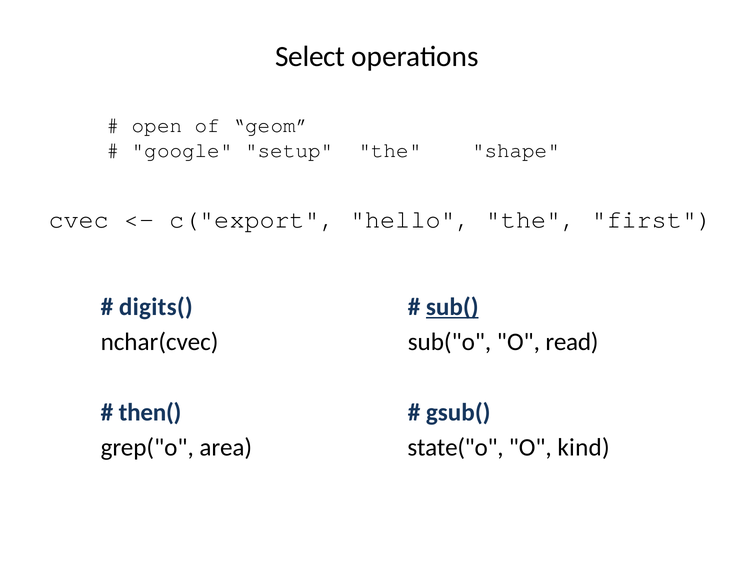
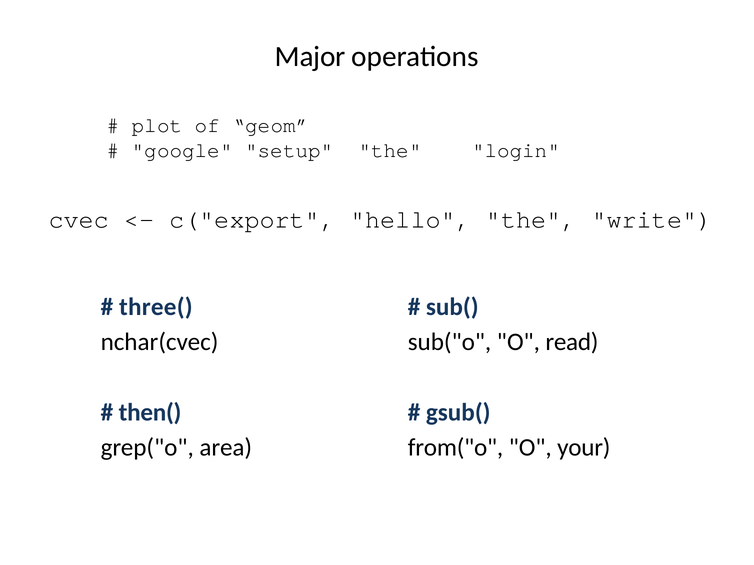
Select: Select -> Major
open: open -> plot
shape: shape -> login
first: first -> write
digits(: digits( -> three(
sub( underline: present -> none
state("o: state("o -> from("o
kind: kind -> your
